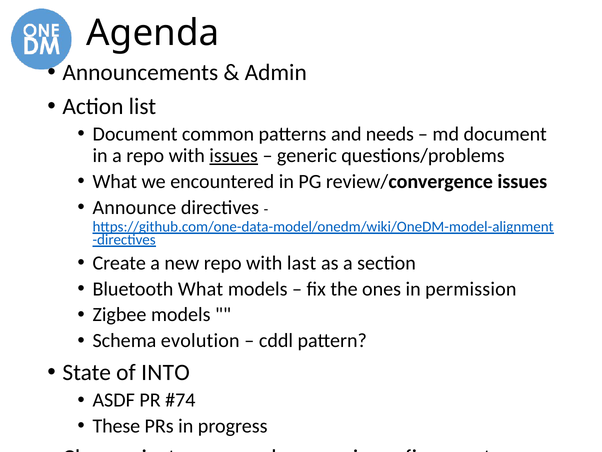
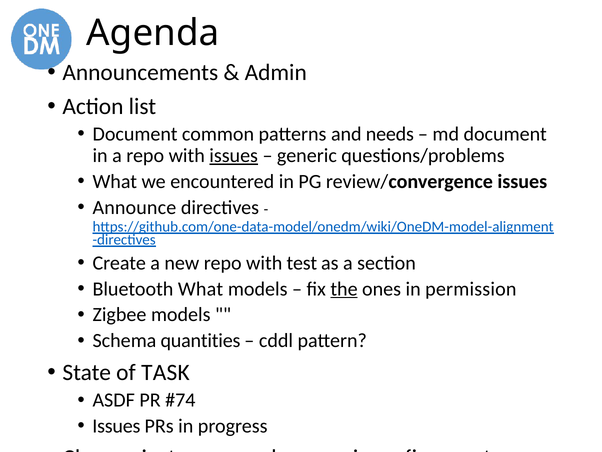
last: last -> test
the underline: none -> present
evolution: evolution -> quantities
INTO: INTO -> TASK
These at (116, 426): These -> Issues
